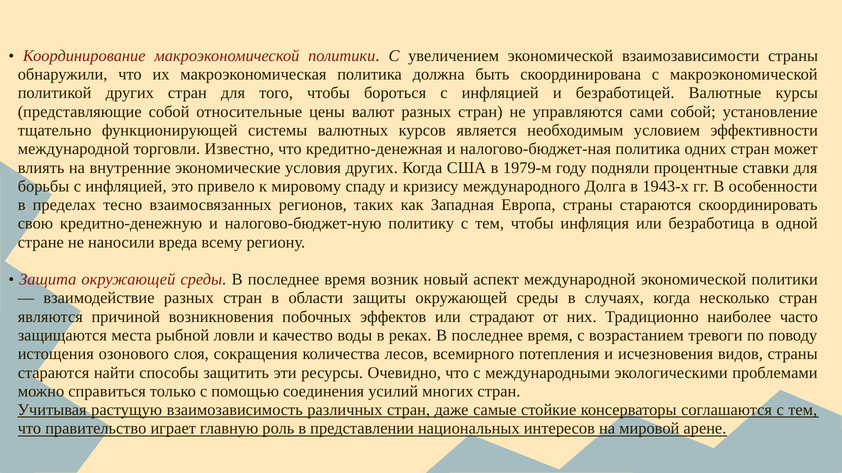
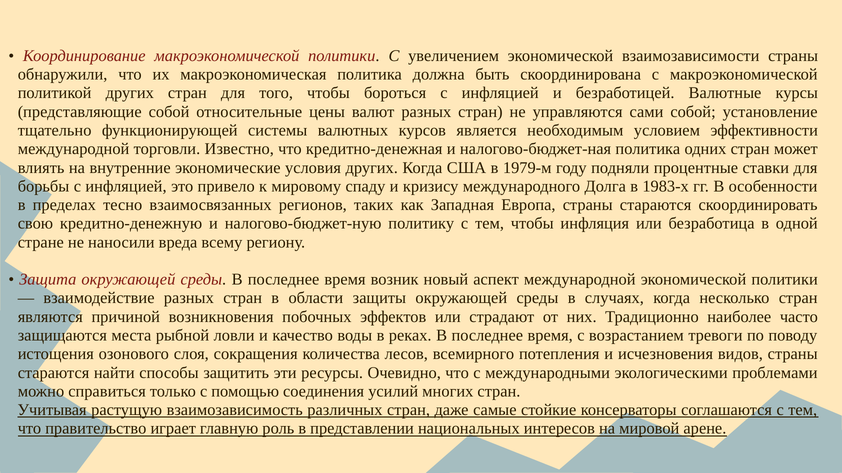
1943-х: 1943-х -> 1983-х
